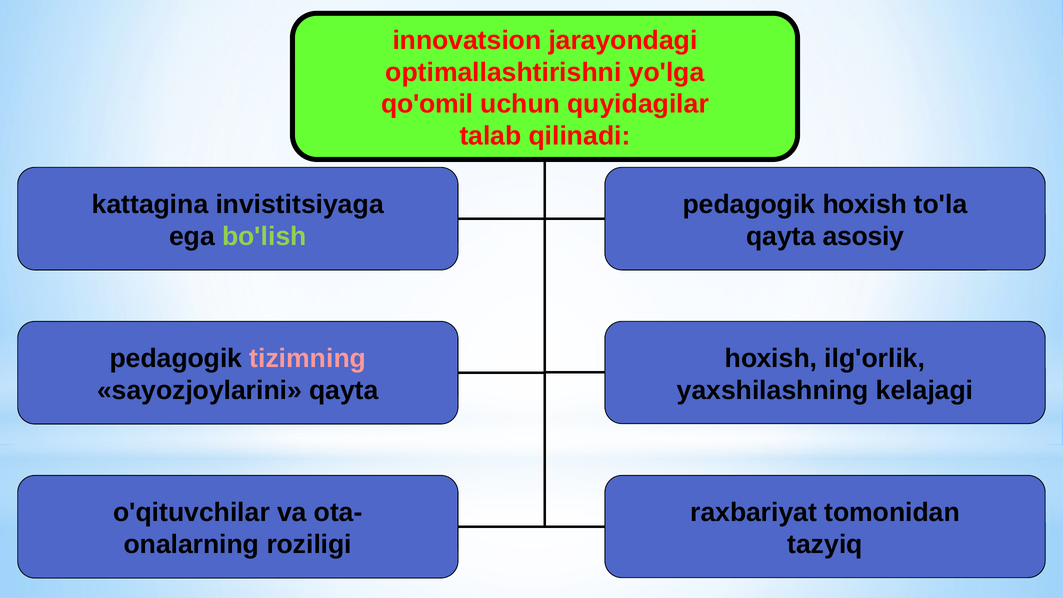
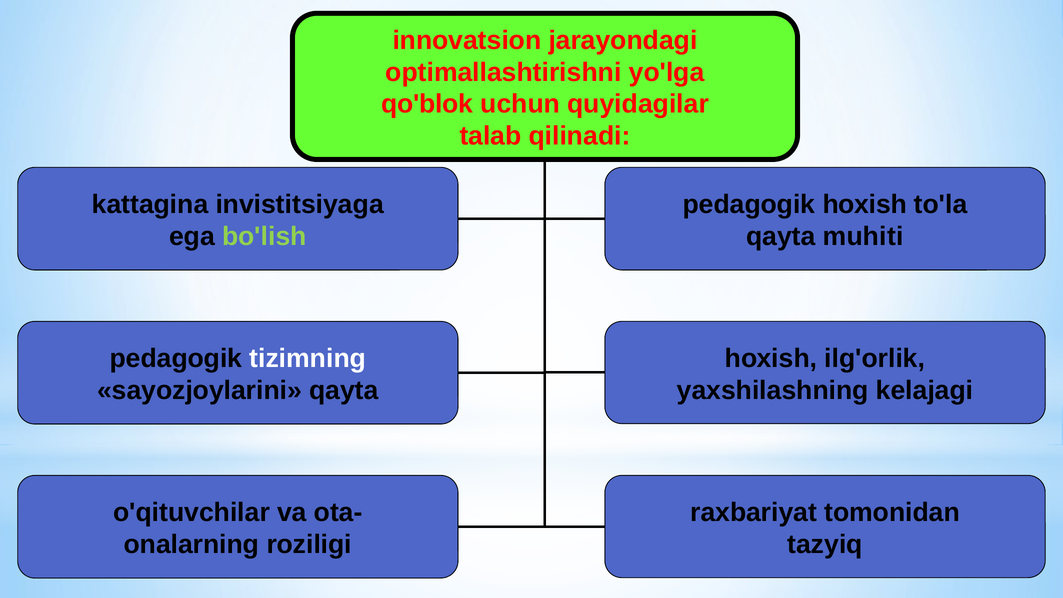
qo'оmil: qo'оmil -> qo'blоk
asosiy: asosiy -> muhiti
tizimning colour: pink -> white
